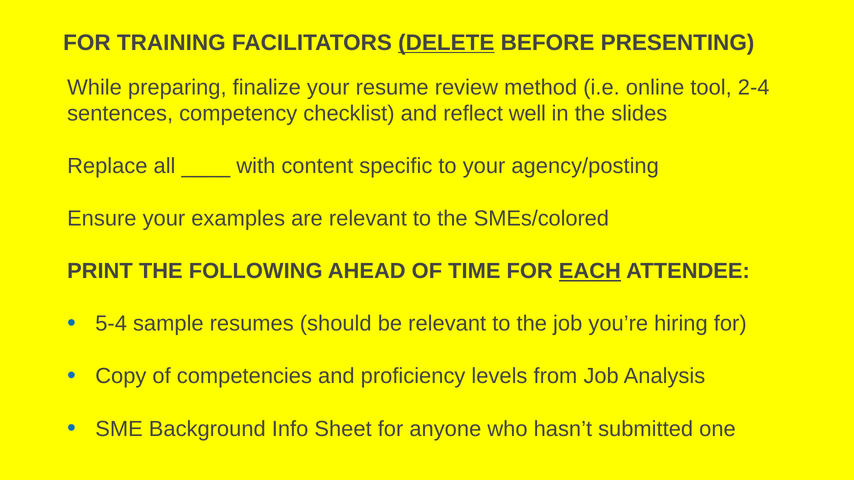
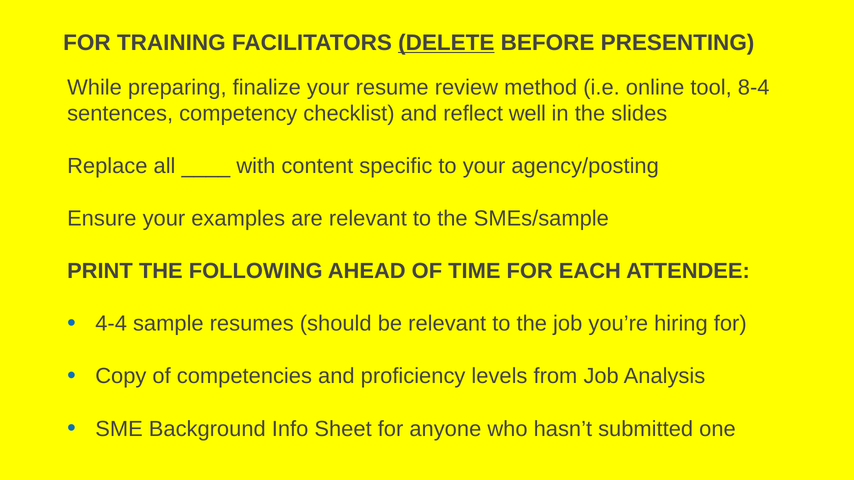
2-4: 2-4 -> 8-4
SMEs/colored: SMEs/colored -> SMEs/sample
EACH underline: present -> none
5-4: 5-4 -> 4-4
